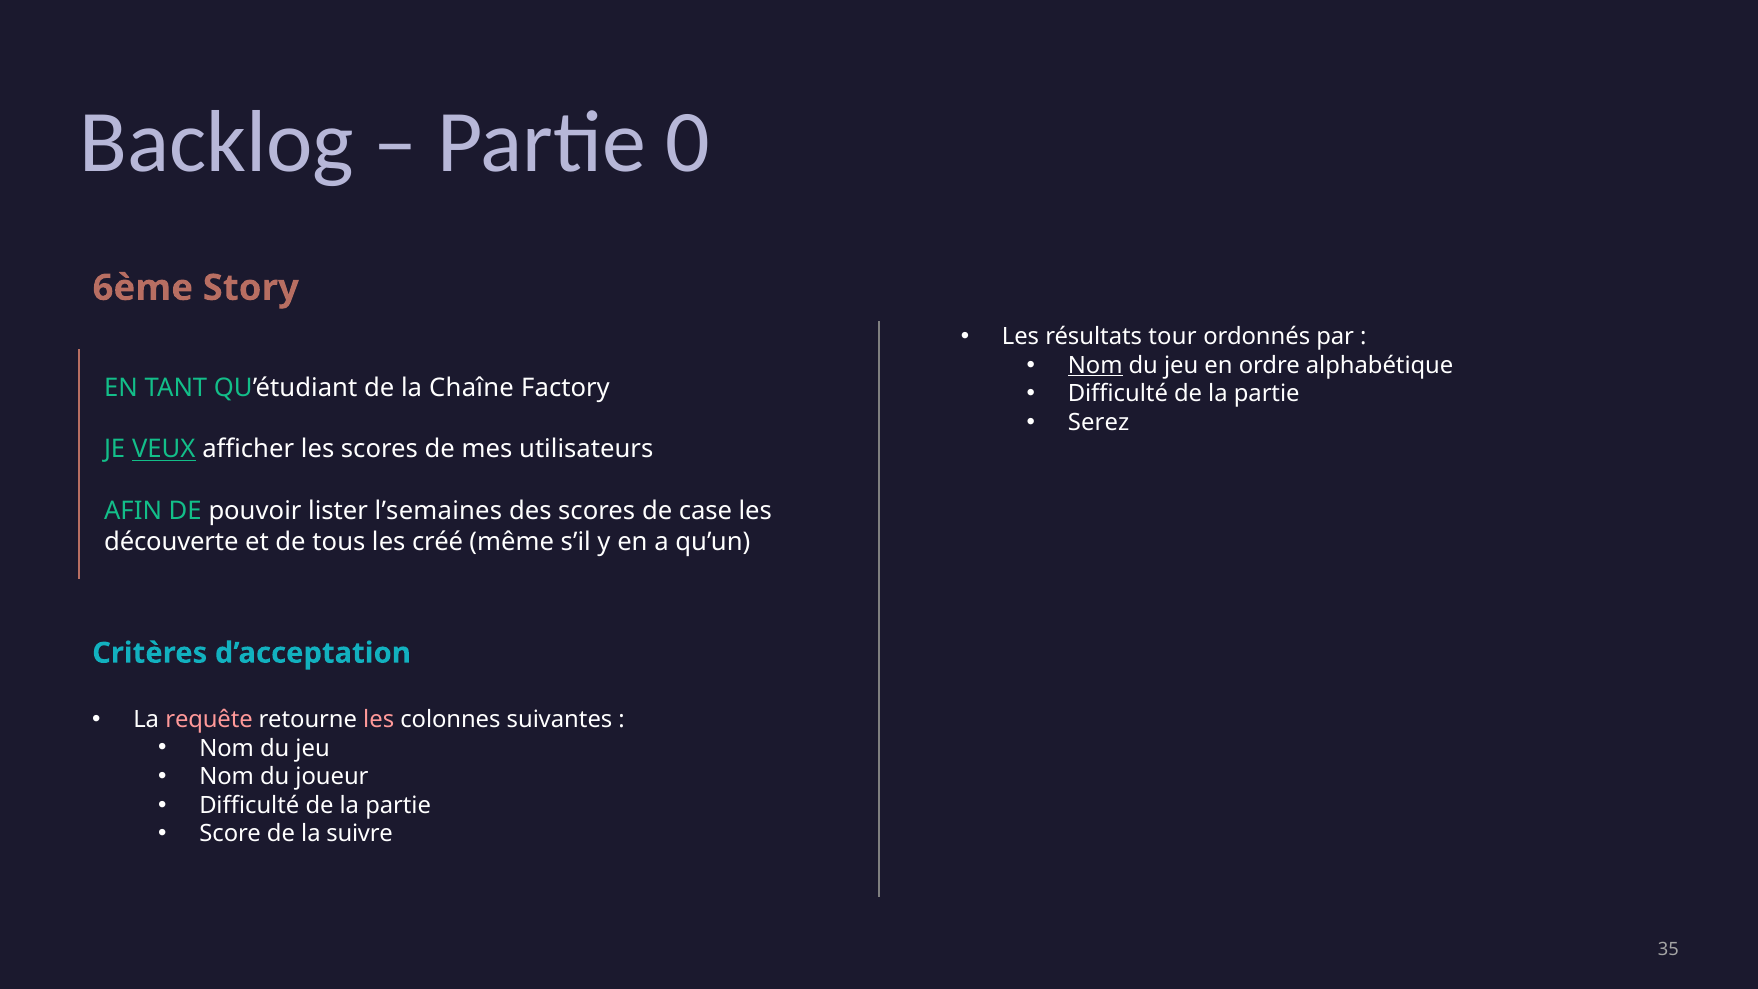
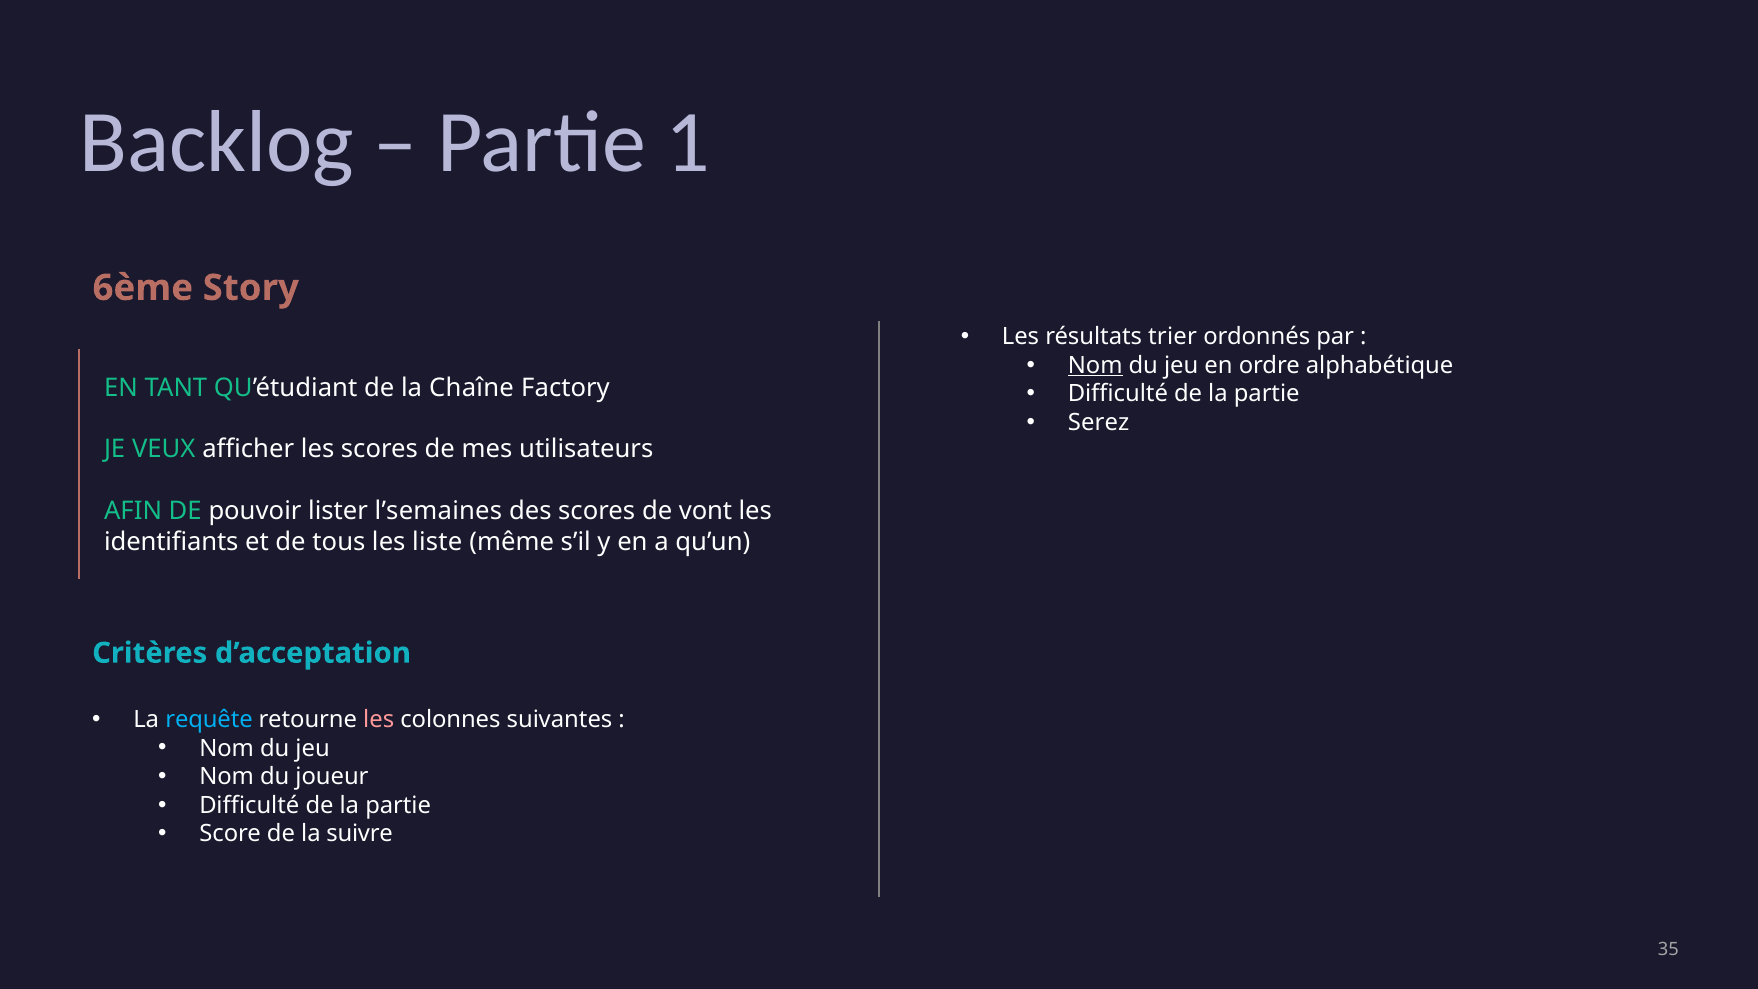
0: 0 -> 1
tour: tour -> trier
VEUX underline: present -> none
case: case -> vont
découverte: découverte -> identifiants
créé: créé -> liste
requête colour: pink -> light blue
